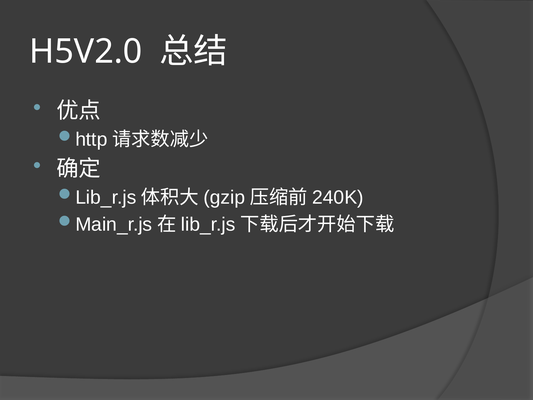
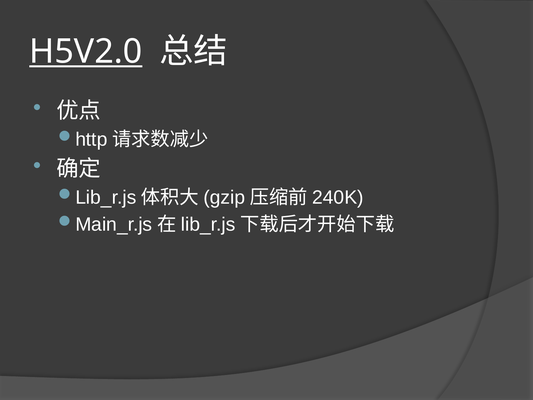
H5V2.0 underline: none -> present
